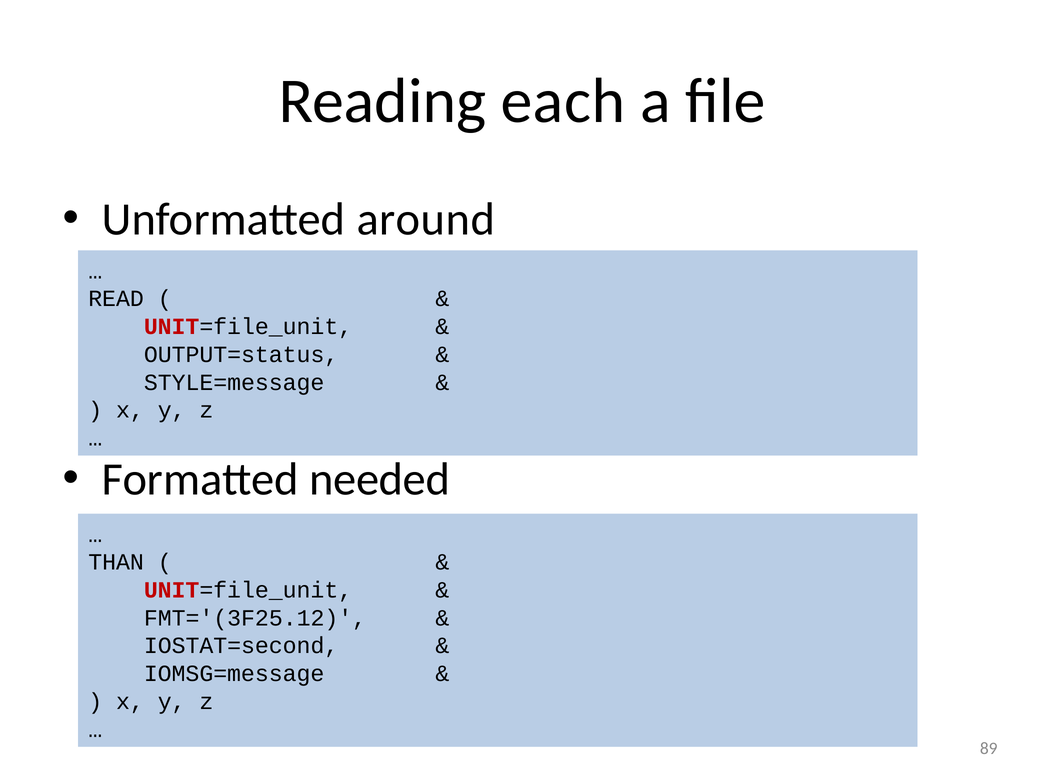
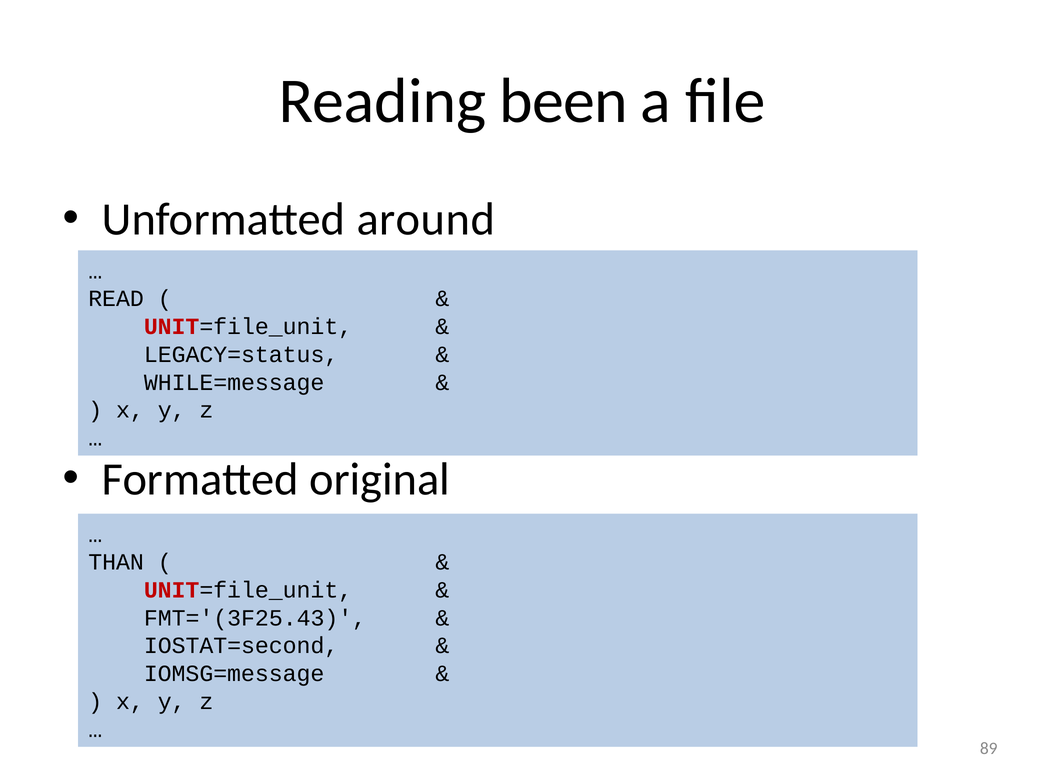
each: each -> been
OUTPUT=status: OUTPUT=status -> LEGACY=status
STYLE=message: STYLE=message -> WHILE=message
needed: needed -> original
FMT='(3F25.12: FMT='(3F25.12 -> FMT='(3F25.43
